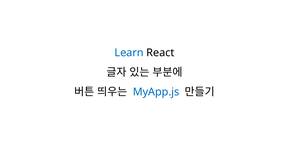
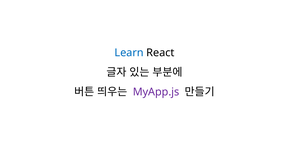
MyApp.js colour: blue -> purple
